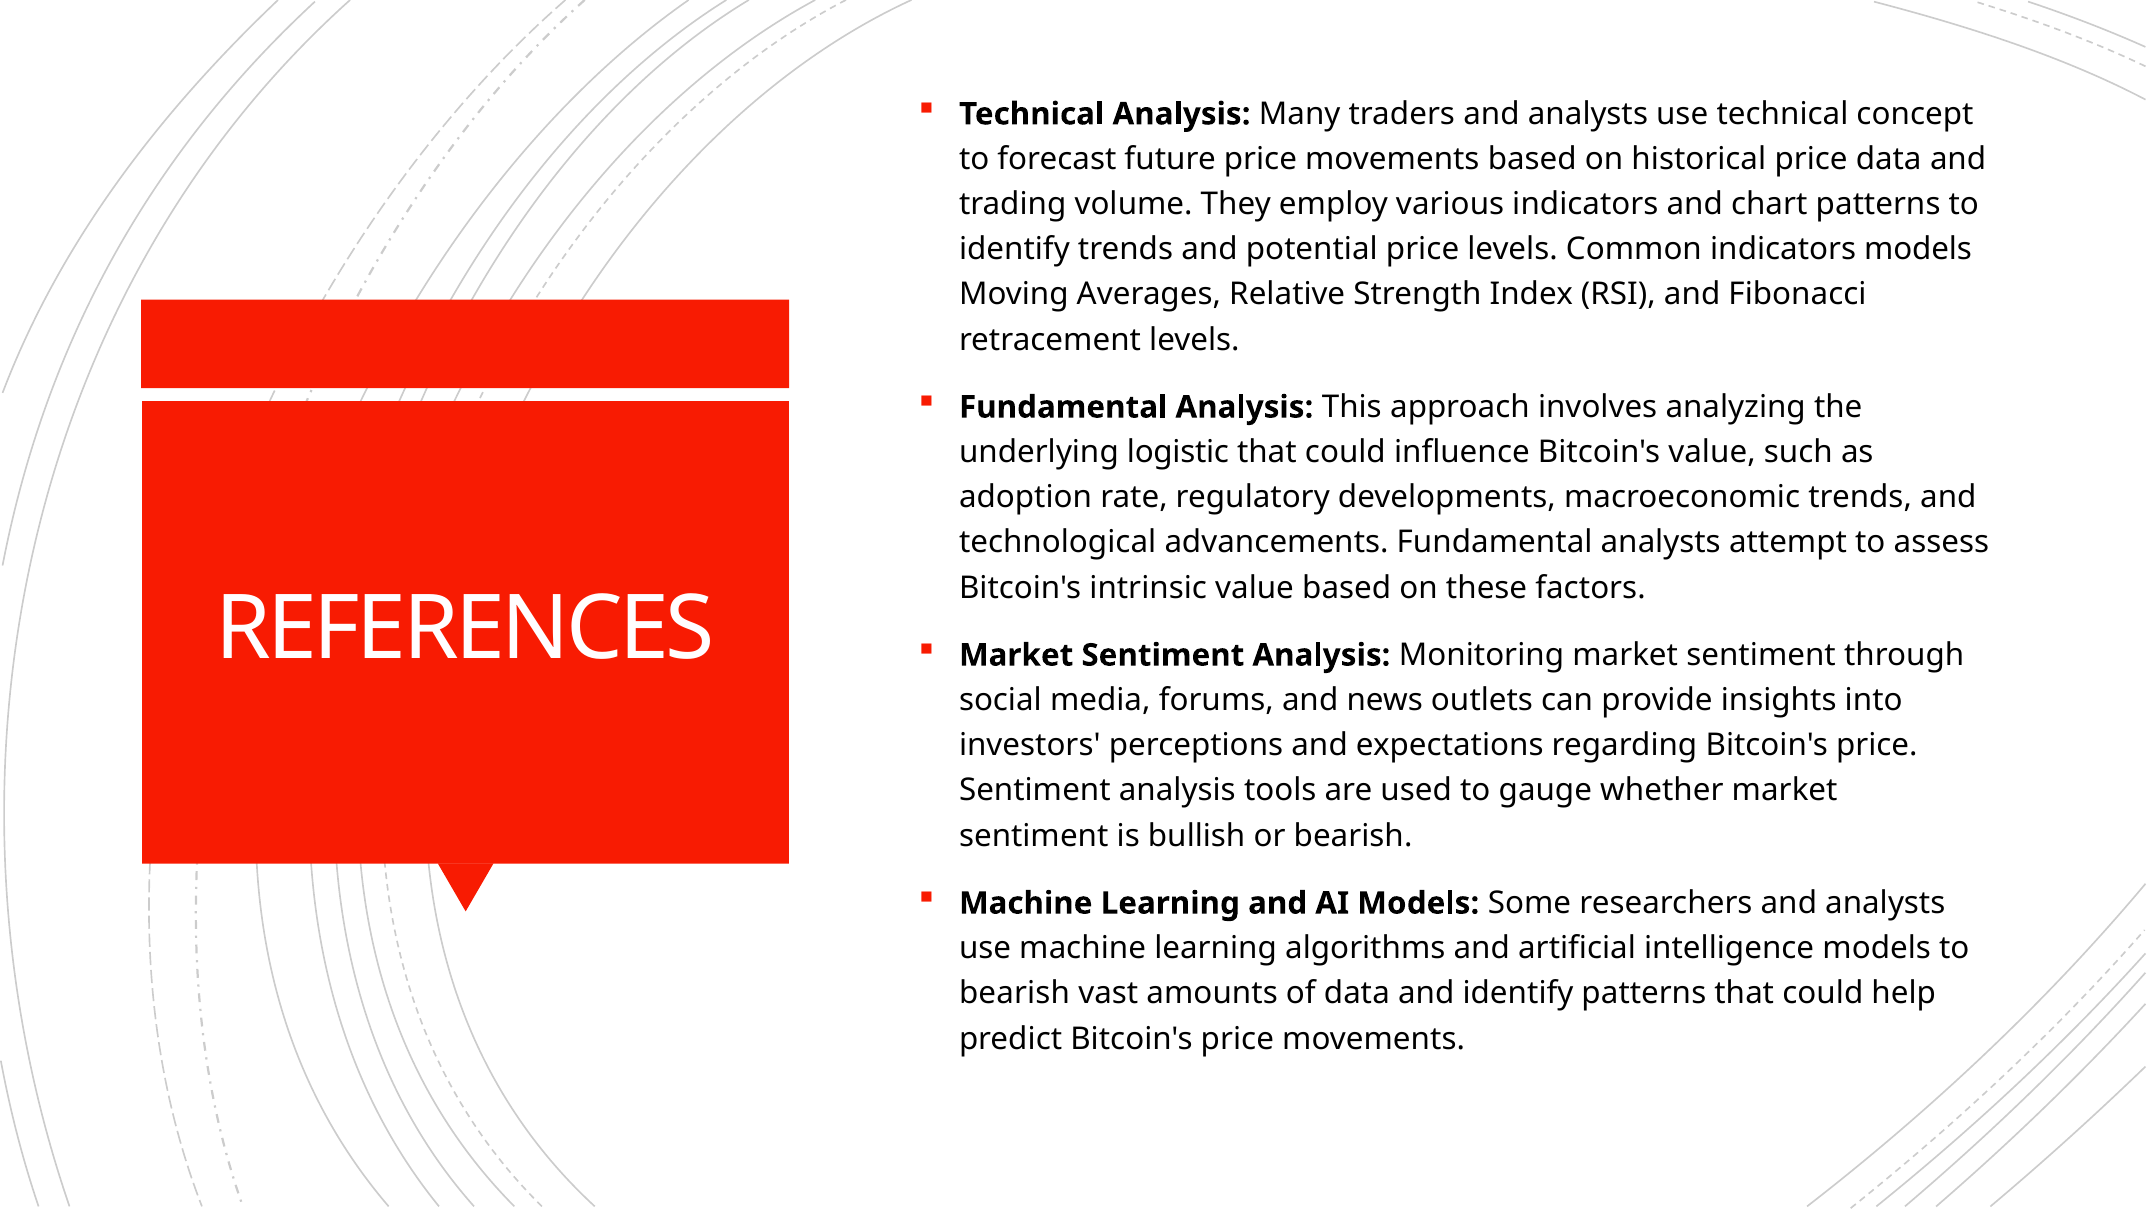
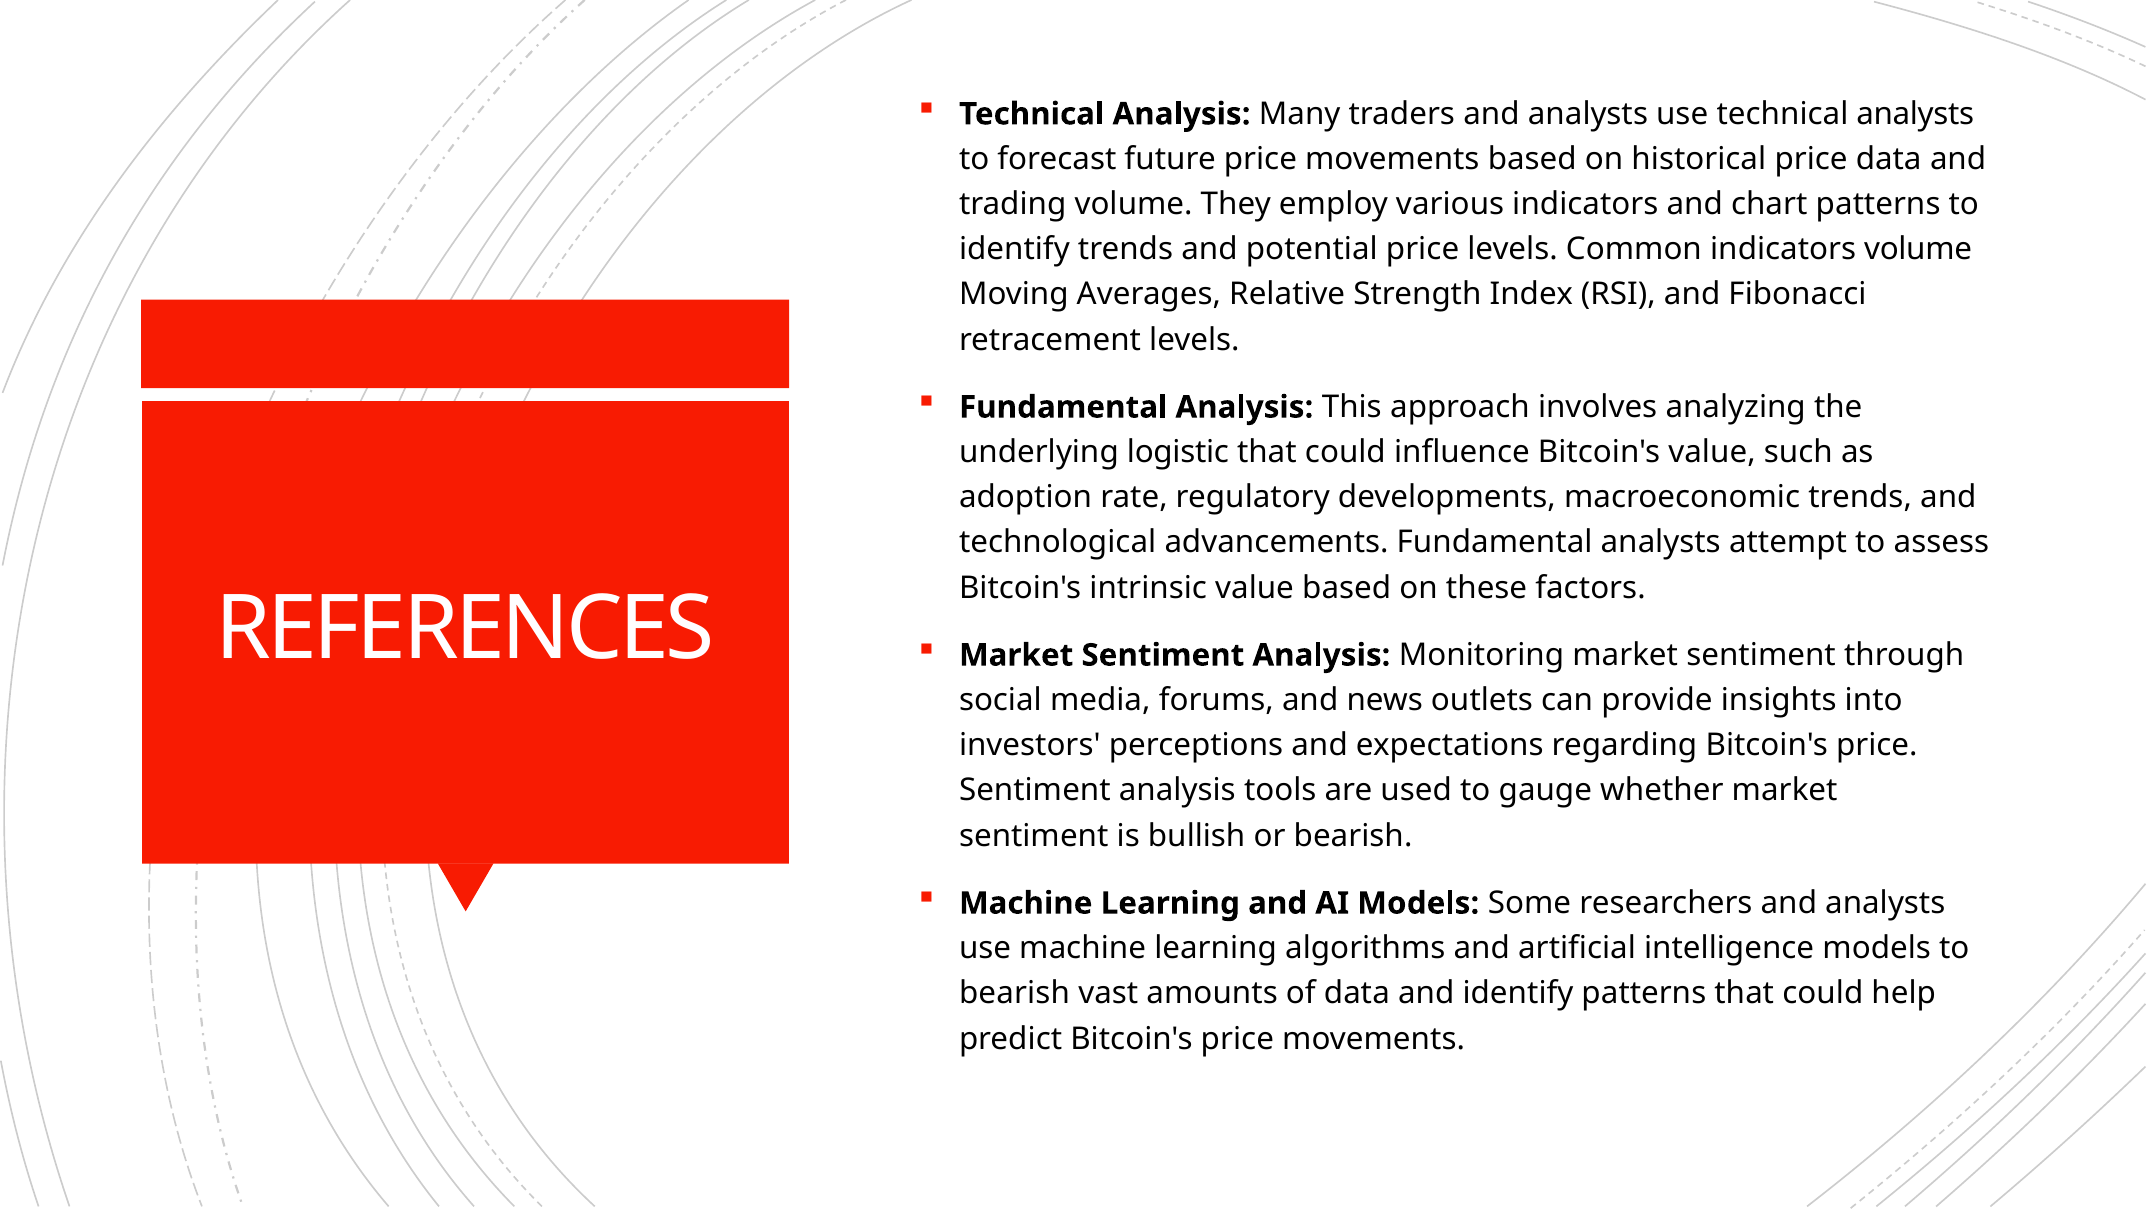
technical concept: concept -> analysts
indicators models: models -> volume
